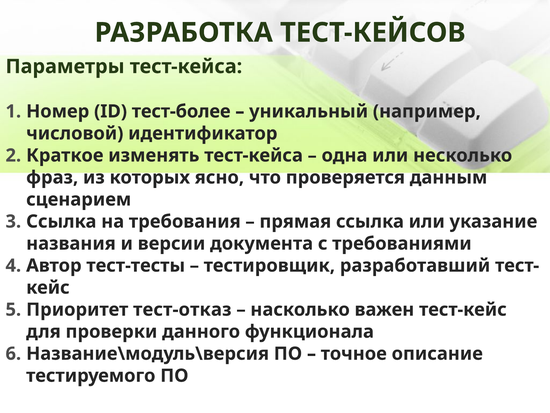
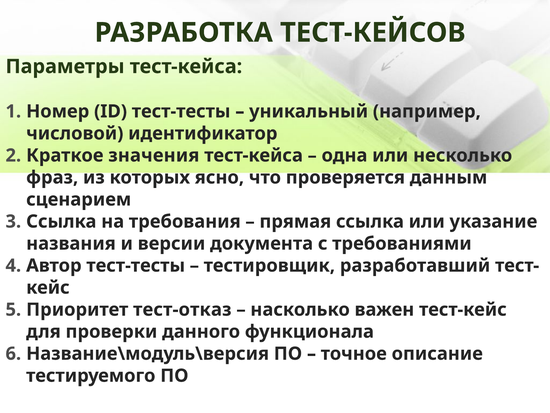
ID тест-более: тест-более -> тест-тесты
изменять: изменять -> значения
